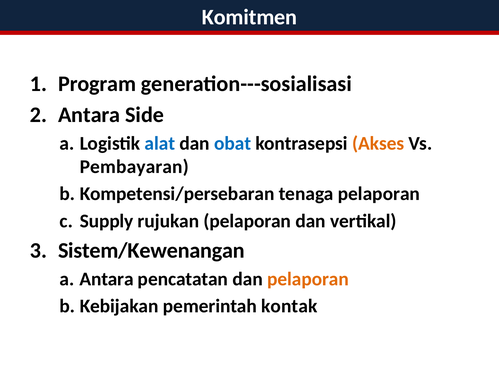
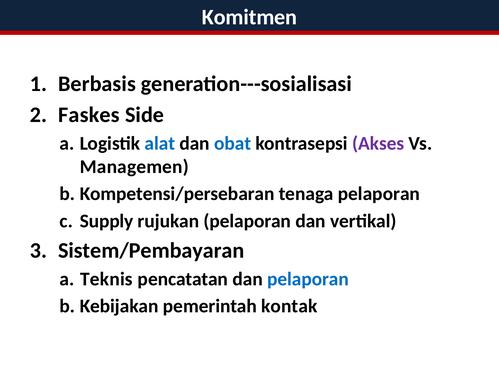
Program: Program -> Berbasis
Antara at (89, 115): Antara -> Faskes
Akses colour: orange -> purple
Pembayaran: Pembayaran -> Managemen
Sistem/Kewenangan: Sistem/Kewenangan -> Sistem/Pembayaran
Antara at (107, 279): Antara -> Teknis
pelaporan at (308, 279) colour: orange -> blue
